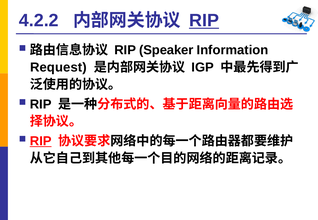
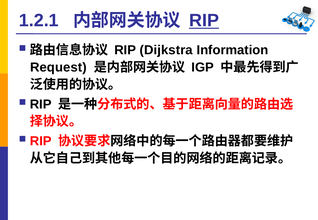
4.2.2: 4.2.2 -> 1.2.1
Speaker: Speaker -> Dijkstra
RIP at (41, 141) underline: present -> none
